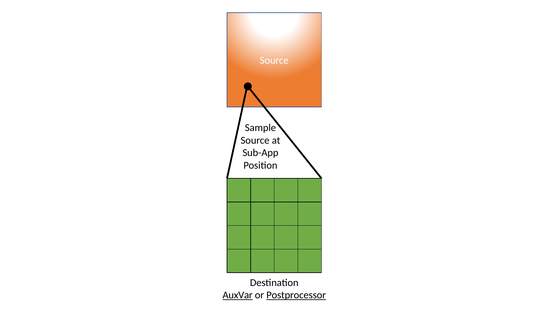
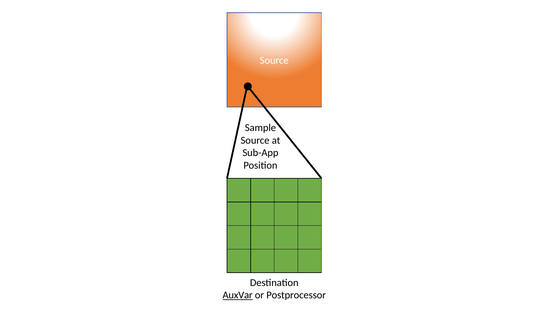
Postprocessor underline: present -> none
